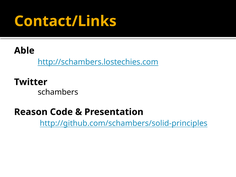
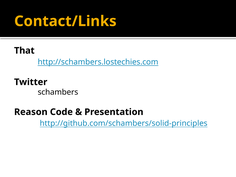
Able: Able -> That
